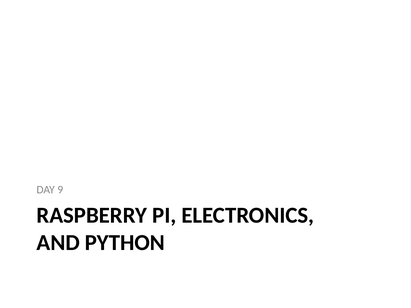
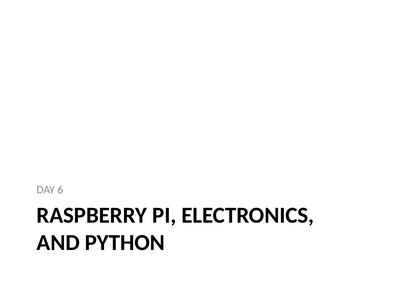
9: 9 -> 6
